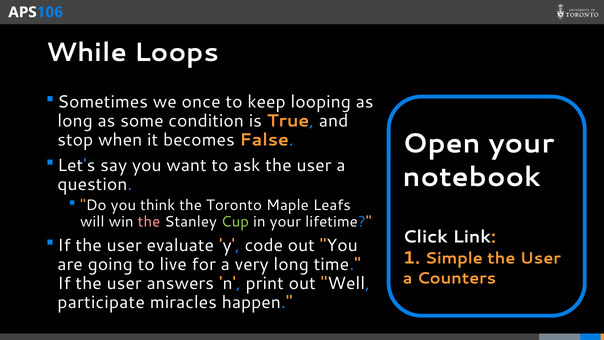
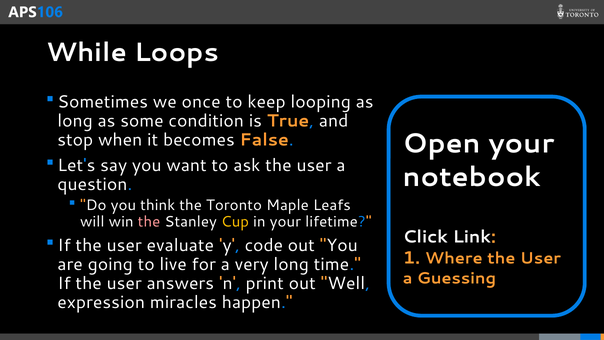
Cup colour: light green -> yellow
Simple: Simple -> Where
Counters: Counters -> Guessing
participate: participate -> expression
